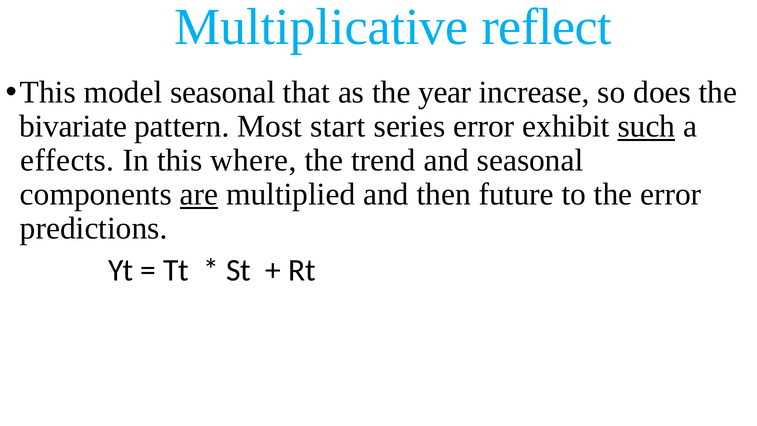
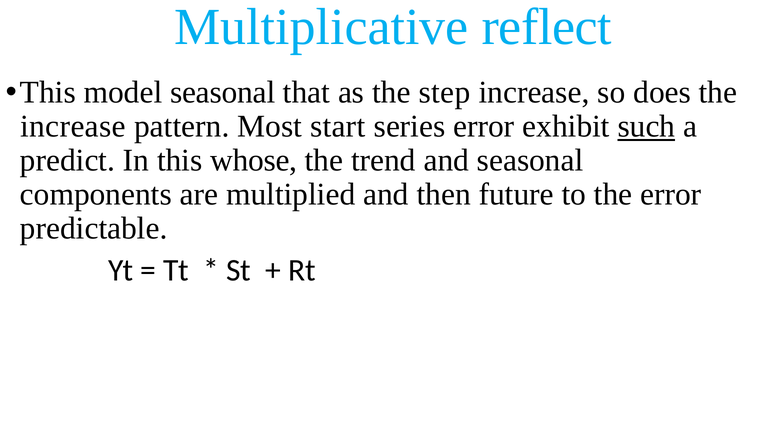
year: year -> step
bivariate at (73, 126): bivariate -> increase
effects: effects -> predict
where: where -> whose
are underline: present -> none
predictions: predictions -> predictable
